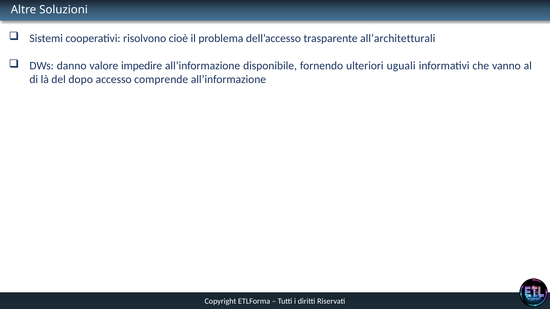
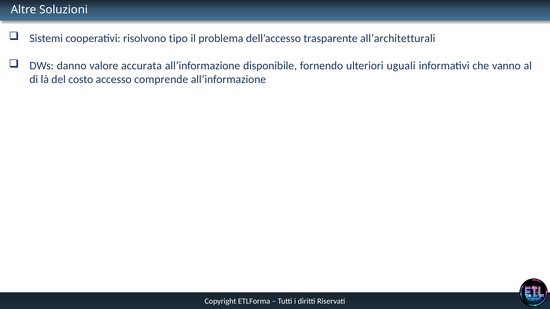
cioè: cioè -> tipo
impedire: impedire -> accurata
dopo: dopo -> costo
